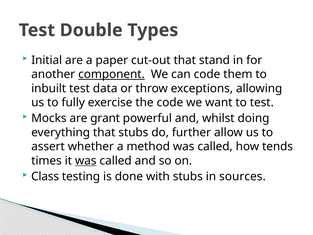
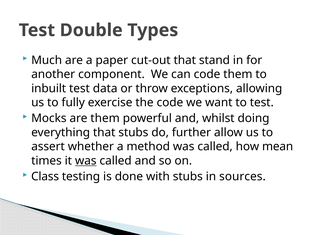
Initial: Initial -> Much
component underline: present -> none
are grant: grant -> them
tends: tends -> mean
